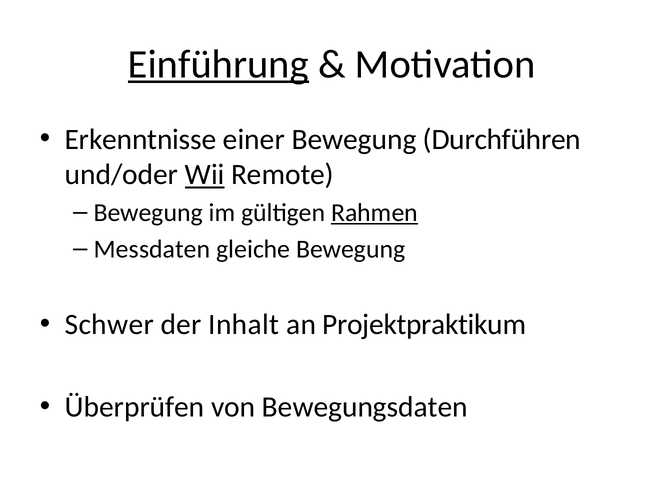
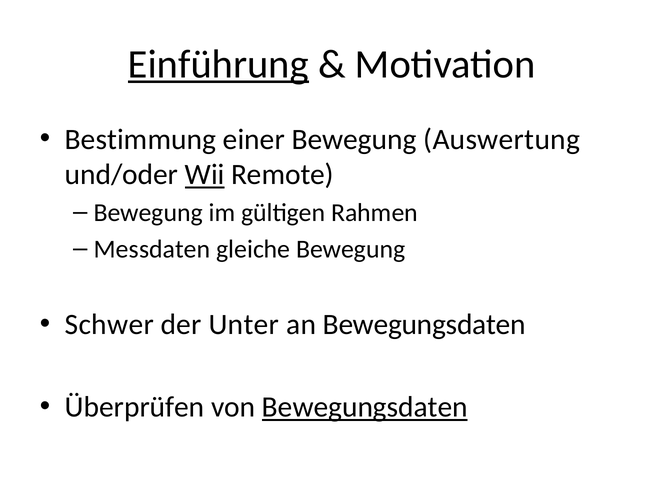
Erkenntnisse: Erkenntnisse -> Bestimmung
Durchführen: Durchführen -> Auswertung
Rahmen underline: present -> none
Inhalt: Inhalt -> Unter
an Projektpraktikum: Projektpraktikum -> Bewegungsdaten
Bewegungsdaten at (365, 407) underline: none -> present
